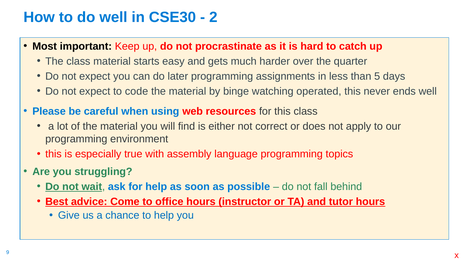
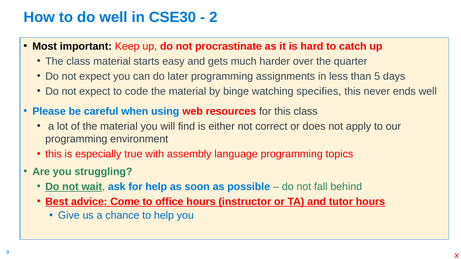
operated: operated -> specifies
